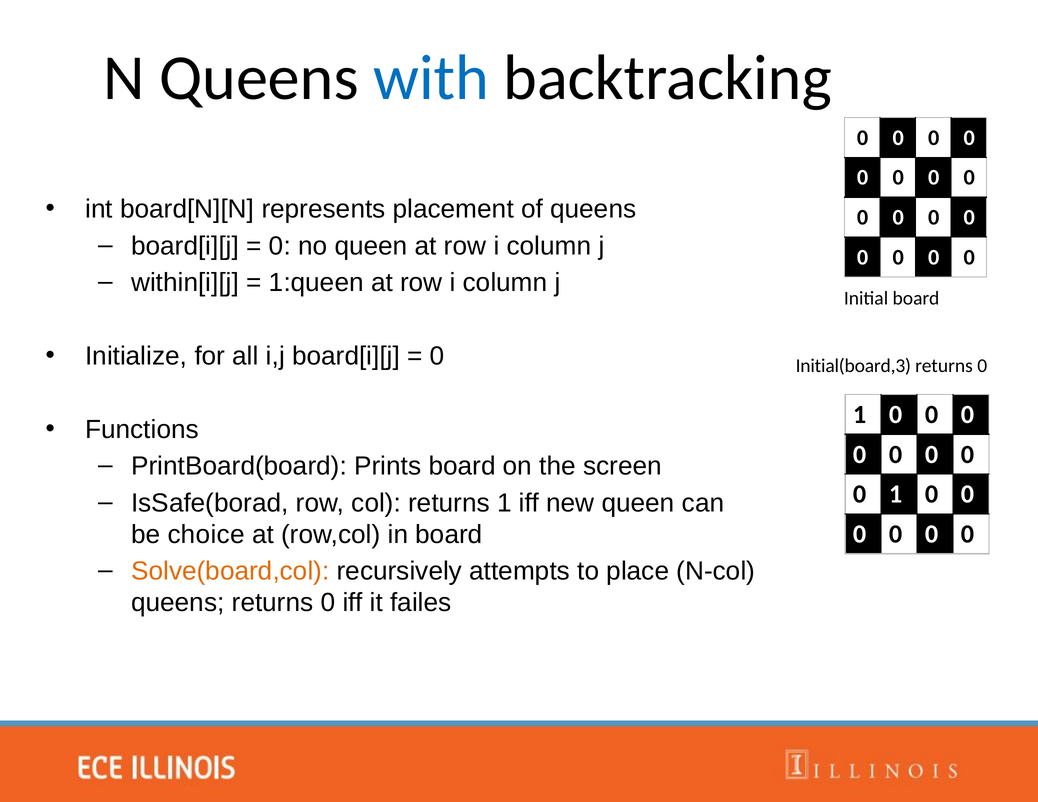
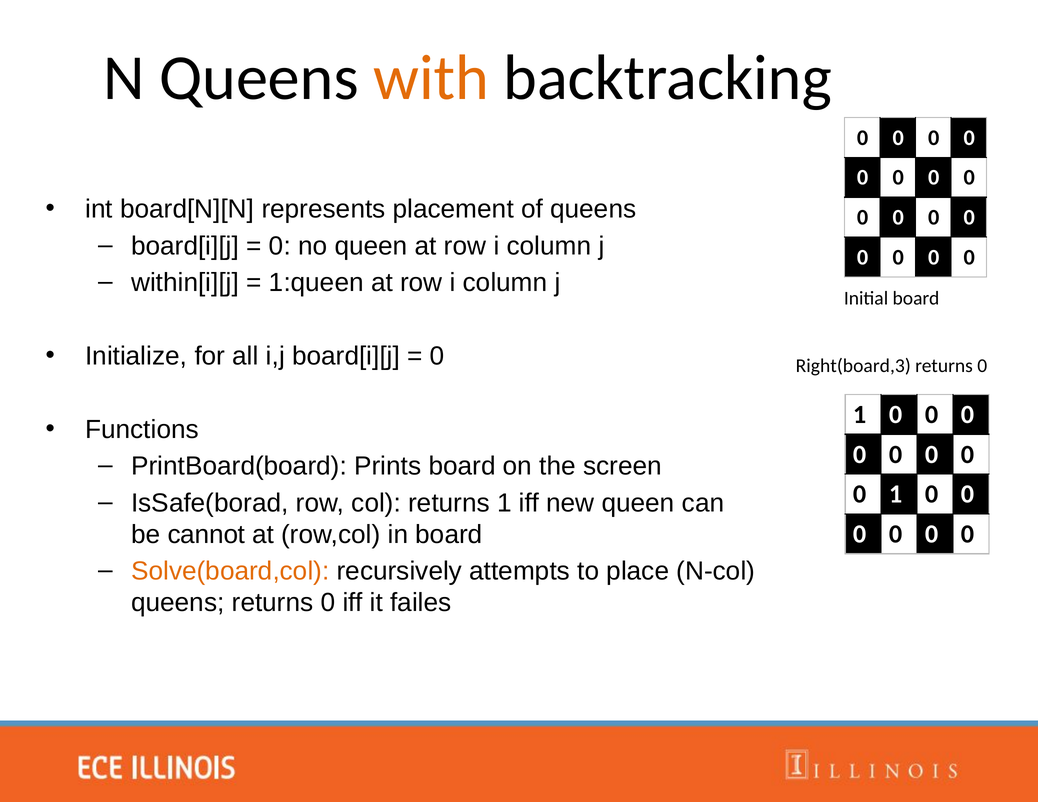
with colour: blue -> orange
Initial(board,3: Initial(board,3 -> Right(board,3
choice: choice -> cannot
